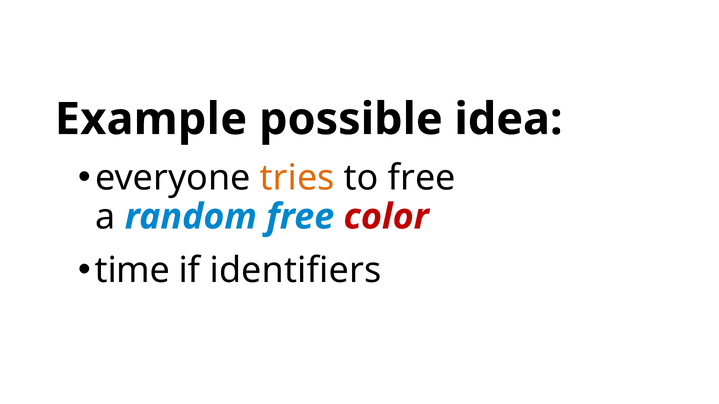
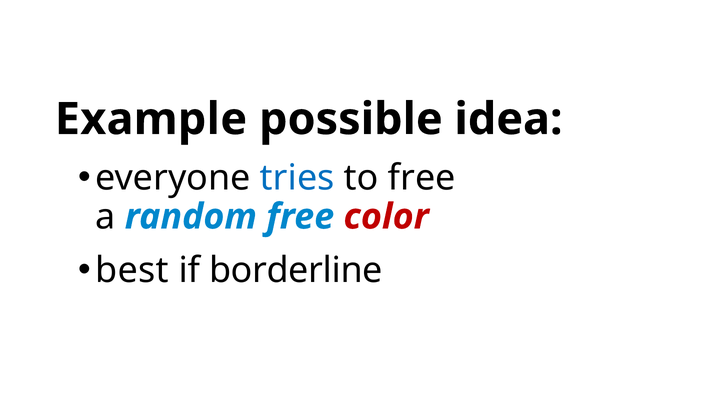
tries colour: orange -> blue
time: time -> best
identifiers: identifiers -> borderline
